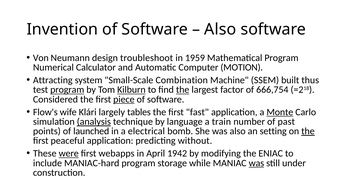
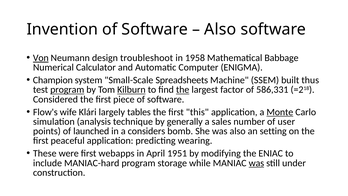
Von underline: none -> present
1959: 1959 -> 1958
Mathematical Program: Program -> Babbage
MOTION: MOTION -> ENIGMA
Attracting: Attracting -> Champion
Combination: Combination -> Spreadsheets
666,754: 666,754 -> 586,331
piece underline: present -> none
fast: fast -> this
analysis underline: present -> none
language: language -> generally
train: train -> sales
past: past -> user
electrical: electrical -> considers
the at (308, 131) underline: present -> none
without: without -> wearing
were underline: present -> none
1942: 1942 -> 1951
